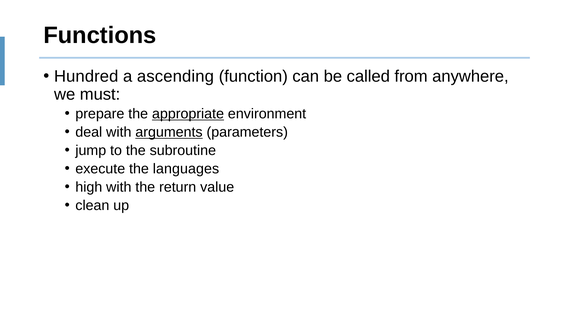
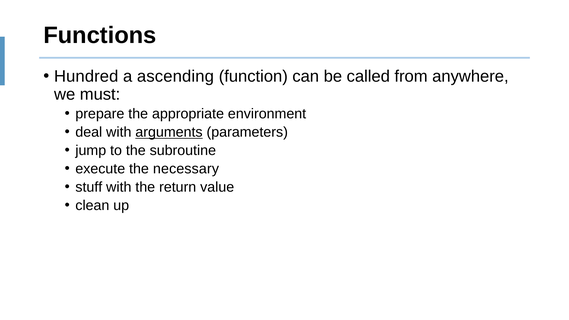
appropriate underline: present -> none
languages: languages -> necessary
high: high -> stuff
